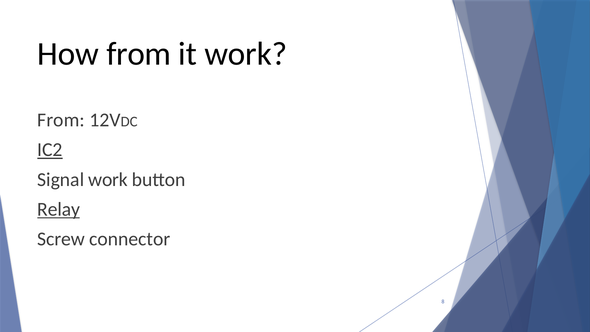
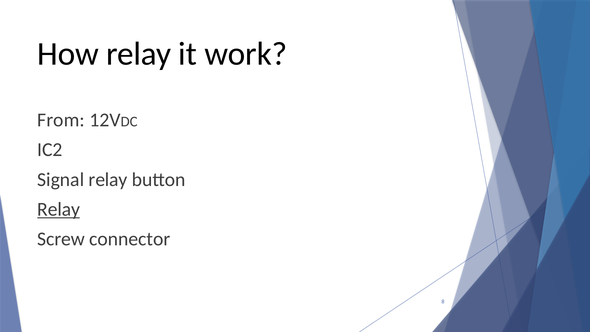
How from: from -> relay
IC2 underline: present -> none
Signal work: work -> relay
